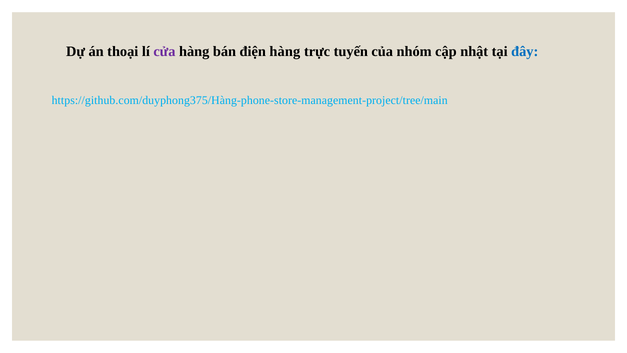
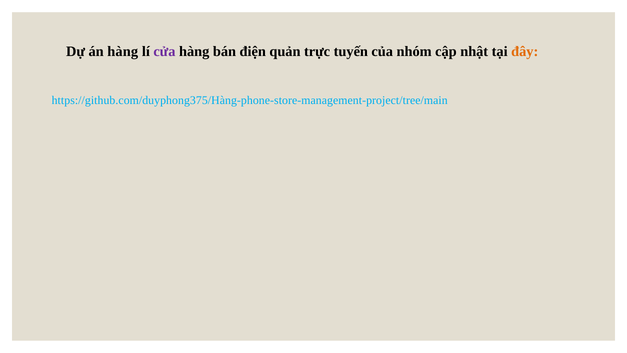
án thoại: thoại -> hàng
điện hàng: hàng -> quản
đây colour: blue -> orange
